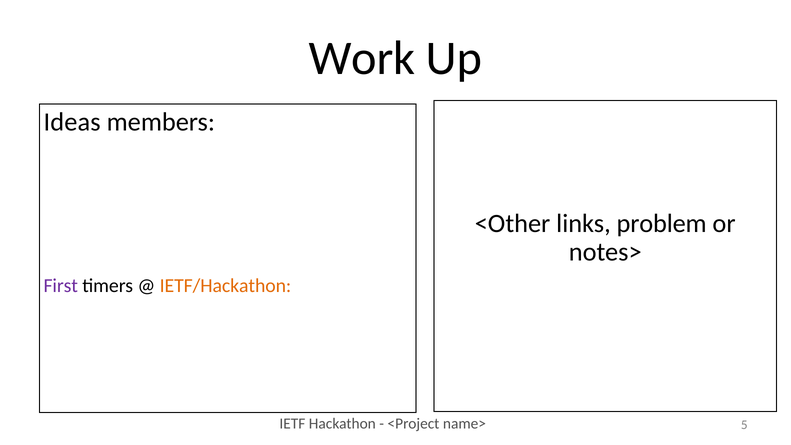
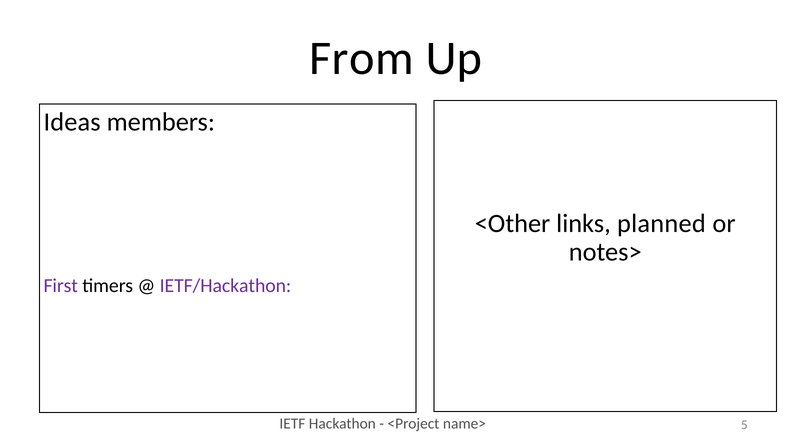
Work: Work -> From
problem: problem -> planned
IETF/Hackathon colour: orange -> purple
